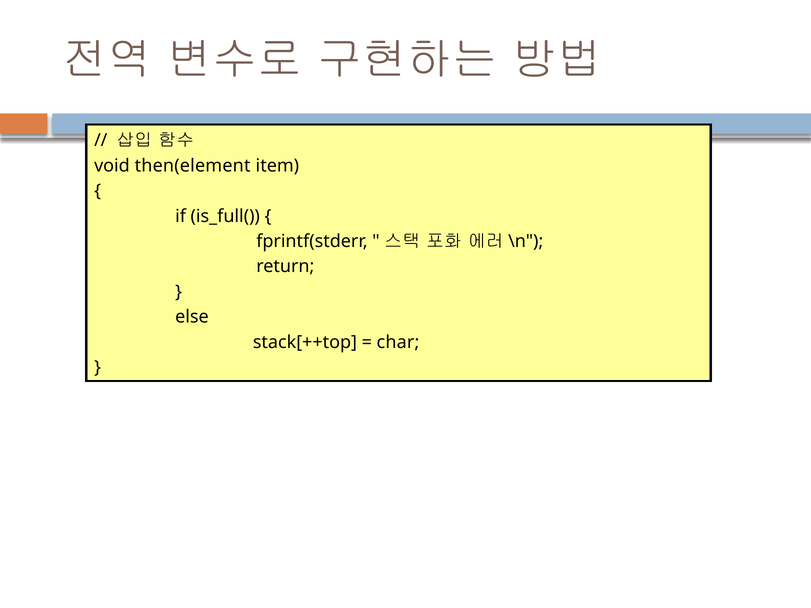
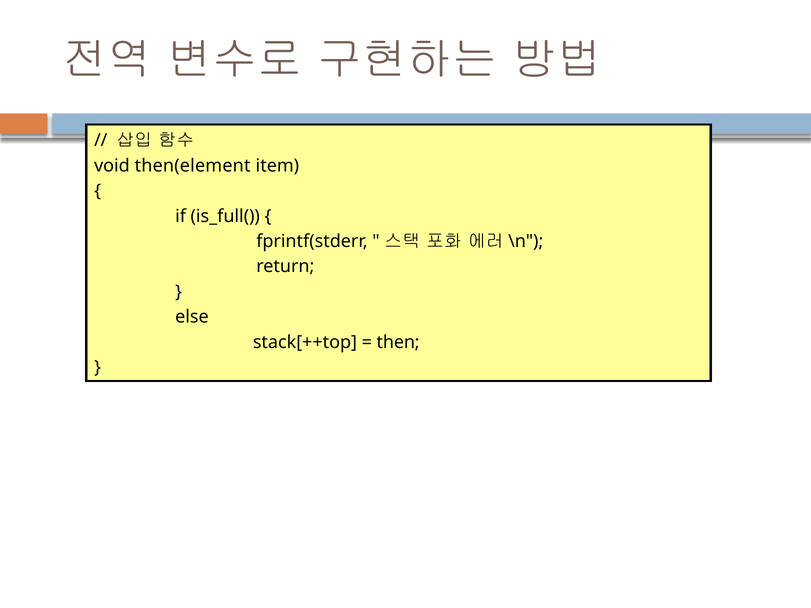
char: char -> then
